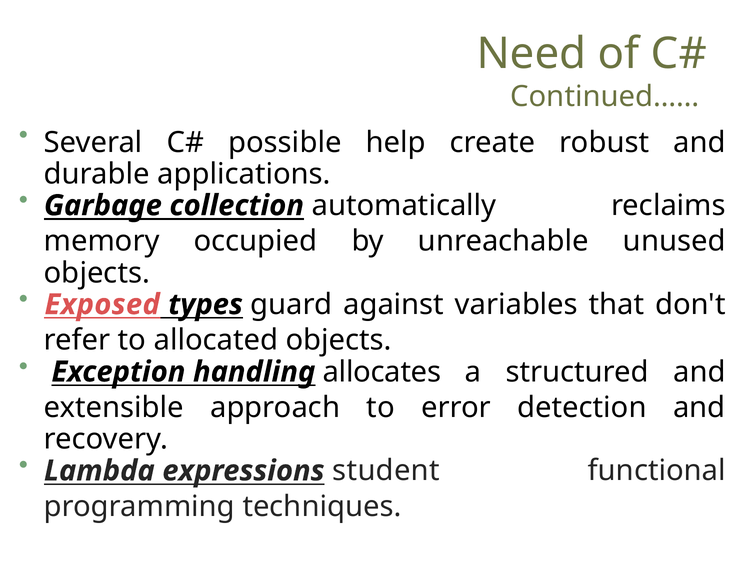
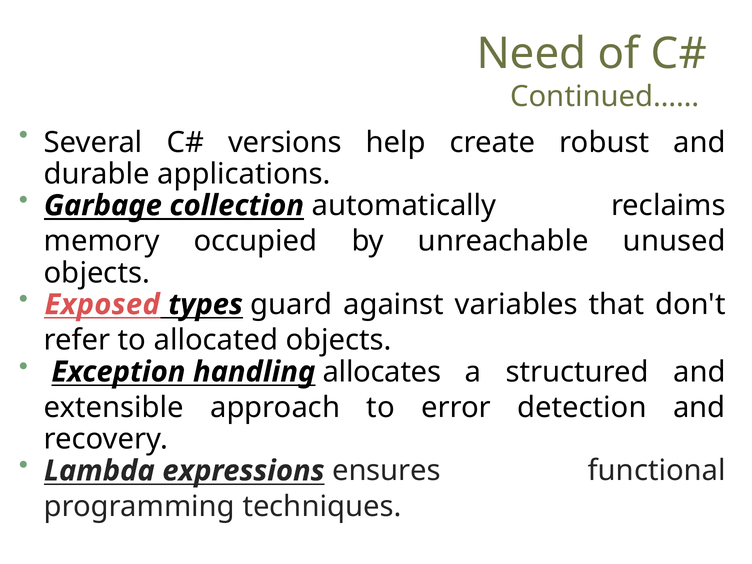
possible: possible -> versions
student: student -> ensures
